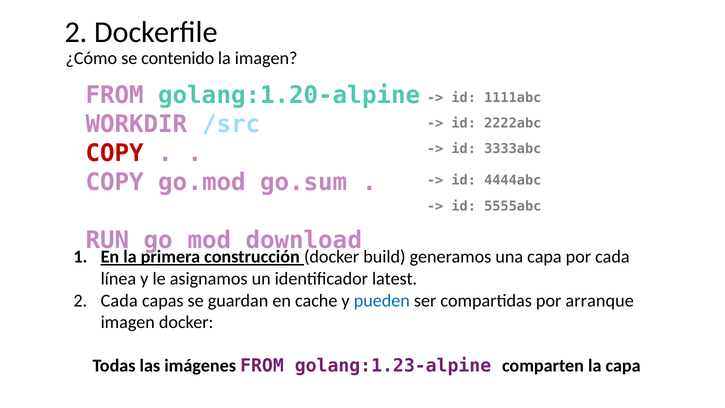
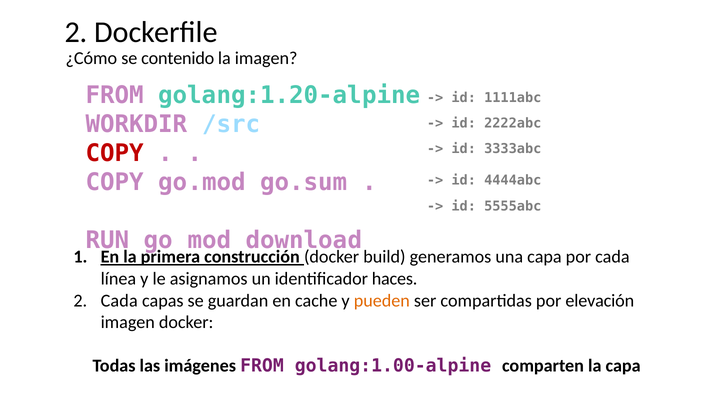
latest: latest -> haces
pueden colour: blue -> orange
arranque: arranque -> elevación
golang:1.23-alpine: golang:1.23-alpine -> golang:1.00-alpine
